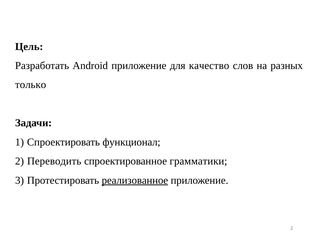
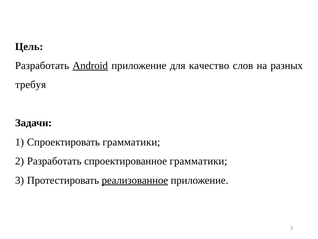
Android underline: none -> present
только: только -> требуя
Спроектировать функционал: функционал -> грамматики
2 Переводить: Переводить -> Разработать
